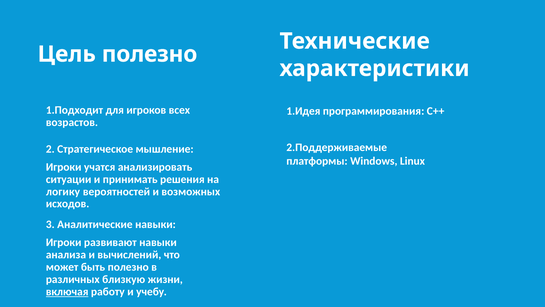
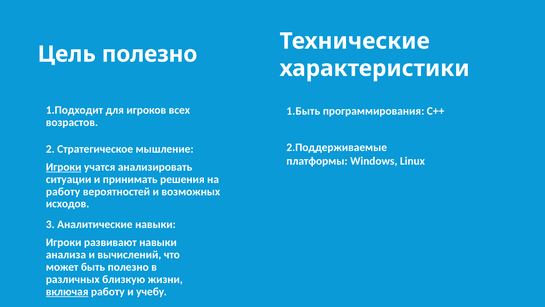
1.Идея: 1.Идея -> 1.Быть
Игроки at (64, 167) underline: none -> present
логику at (63, 191): логику -> работу
